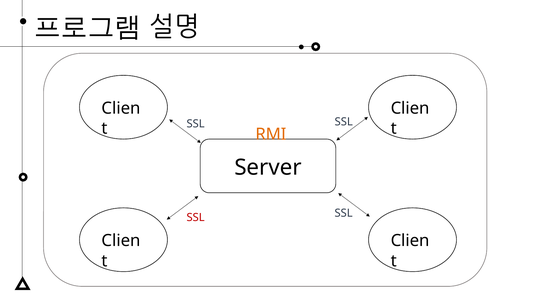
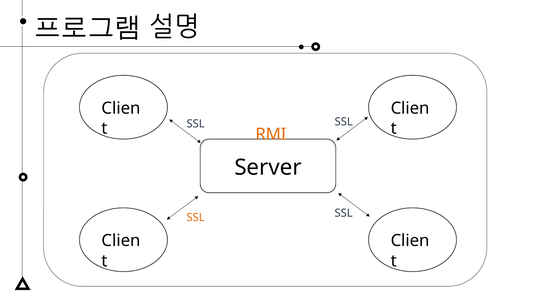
SSL at (196, 217) colour: red -> orange
